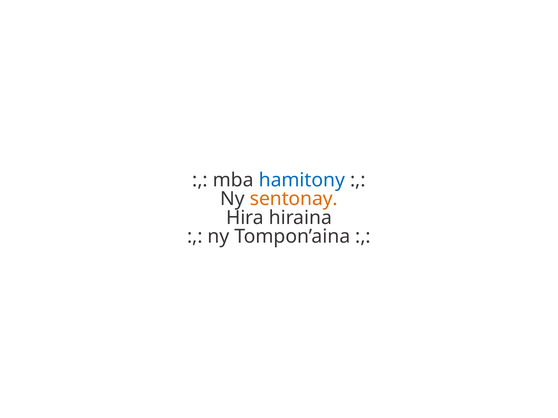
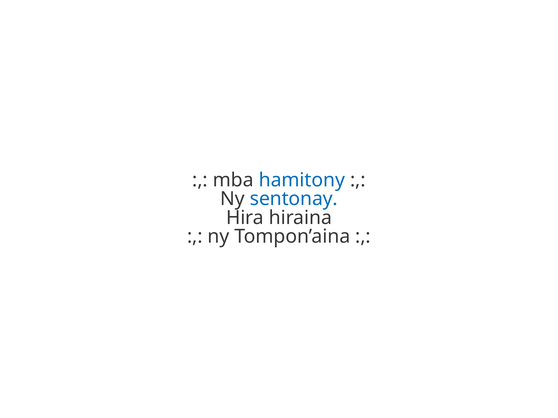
sentonay colour: orange -> blue
